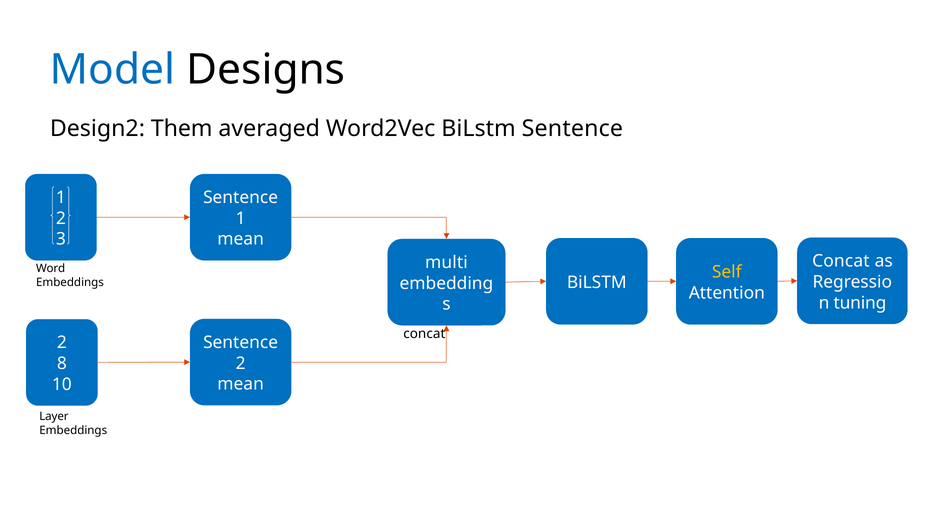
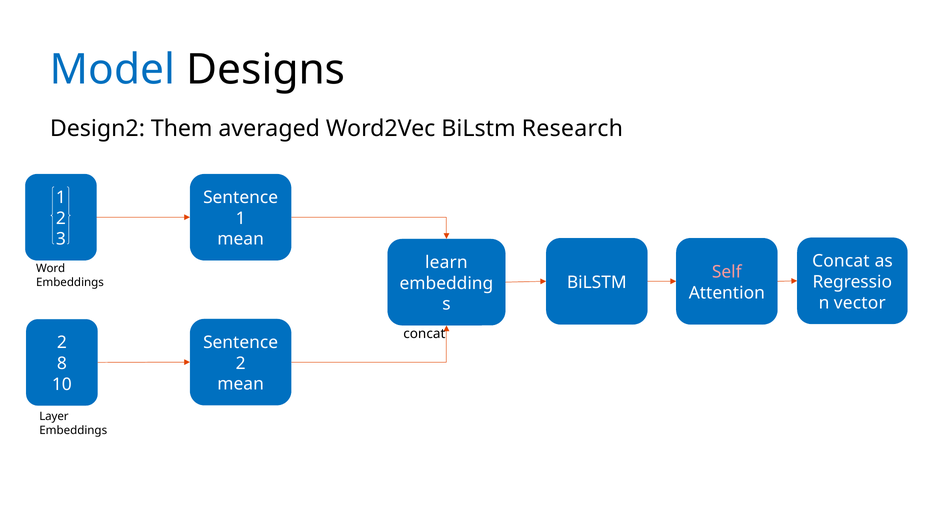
BiLstm Sentence: Sentence -> Research
multi: multi -> learn
Self colour: yellow -> pink
tuning: tuning -> vector
